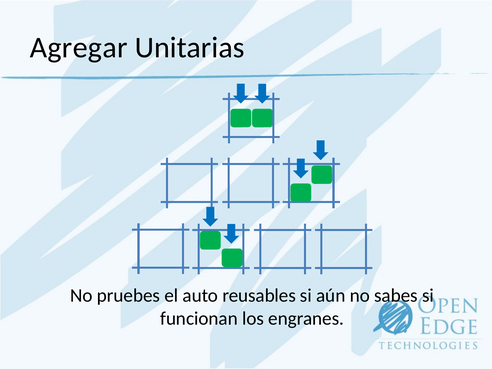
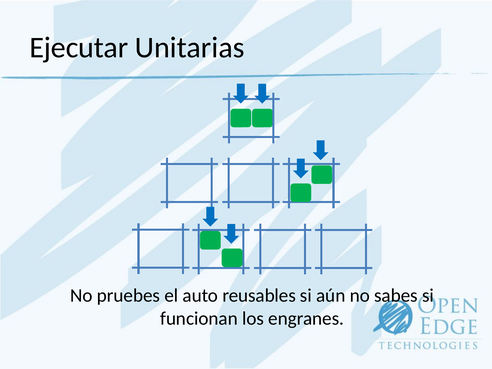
Agregar: Agregar -> Ejecutar
